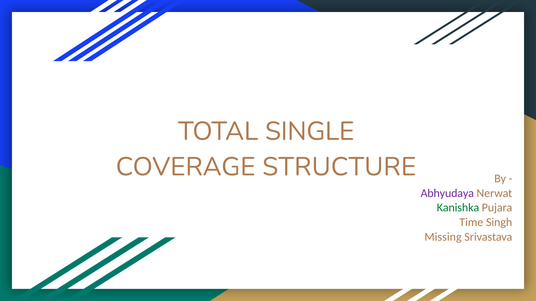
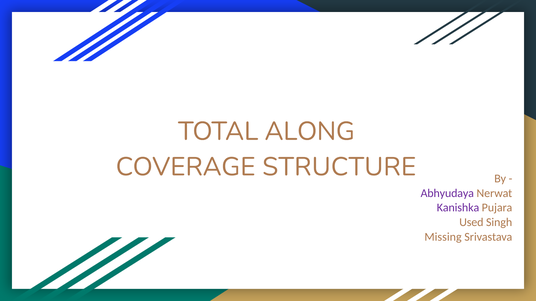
SINGLE: SINGLE -> ALONG
Kanishka colour: green -> purple
Time: Time -> Used
